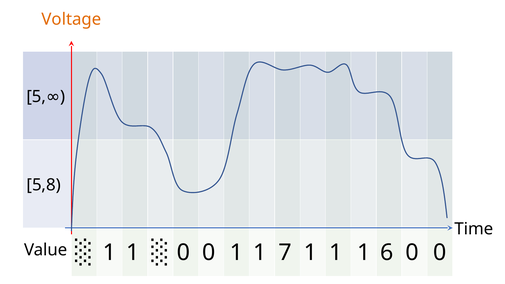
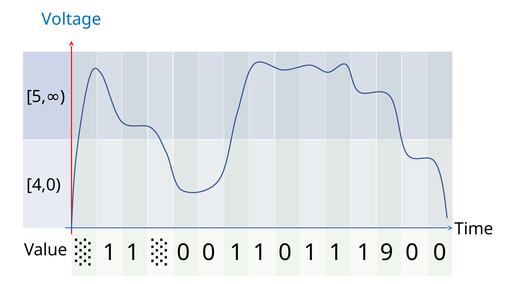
Voltage colour: orange -> blue
5,8: 5,8 -> 4,0
1 7: 7 -> 0
6: 6 -> 9
